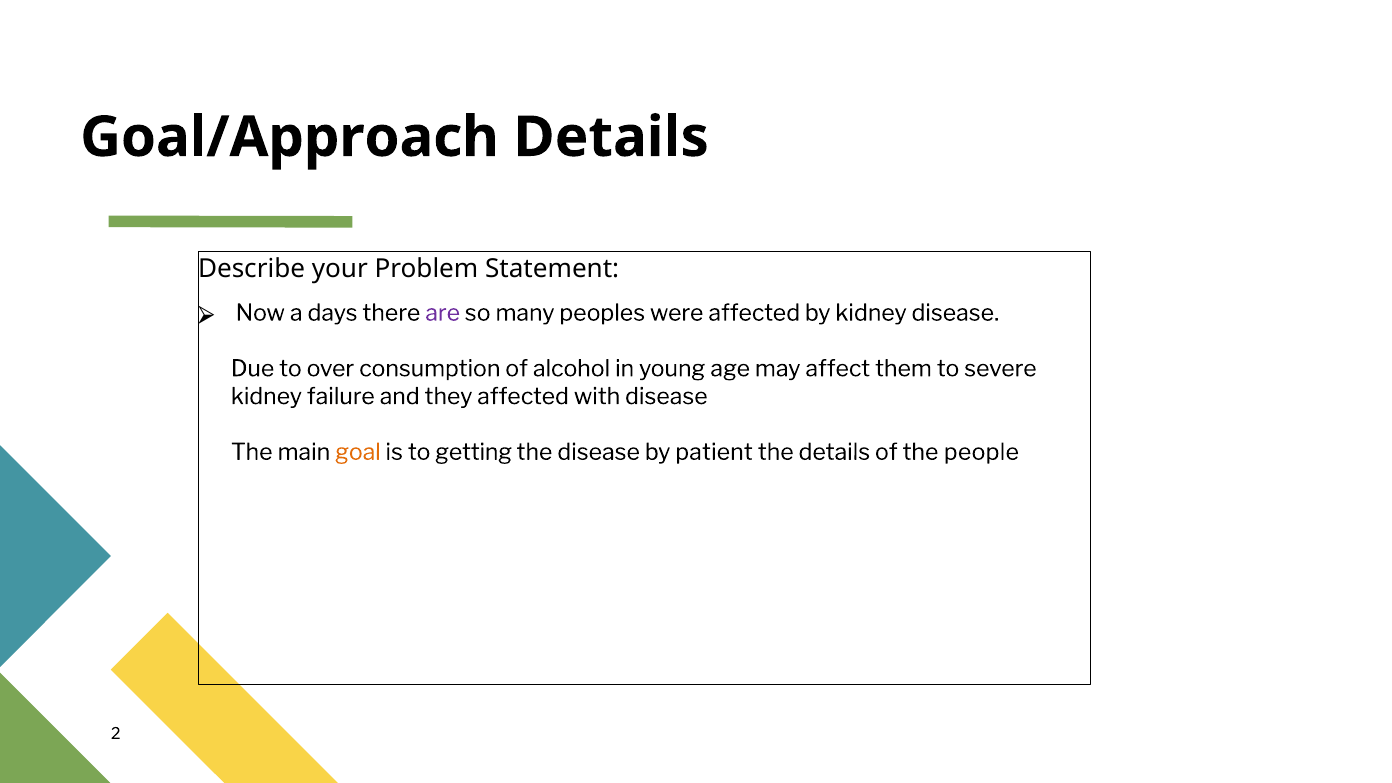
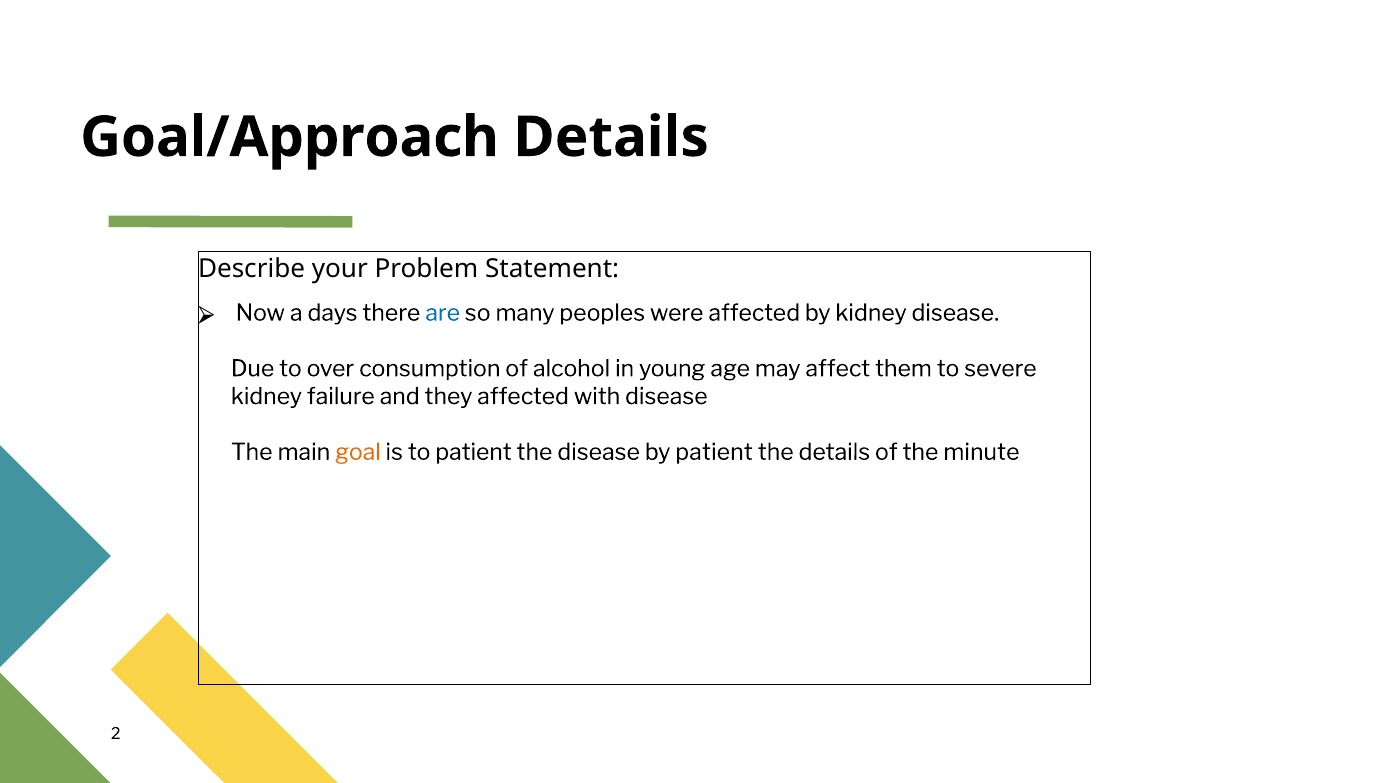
are colour: purple -> blue
to getting: getting -> patient
people: people -> minute
